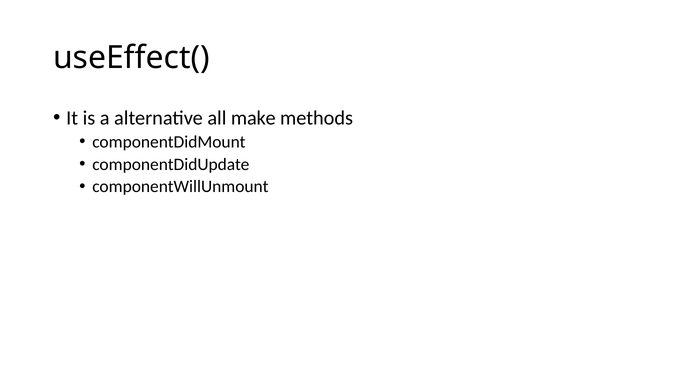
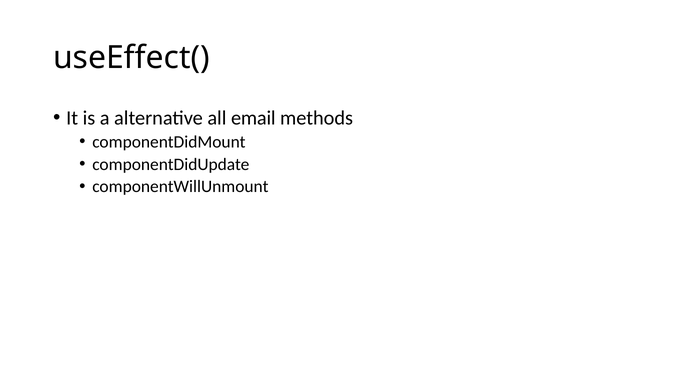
make: make -> email
